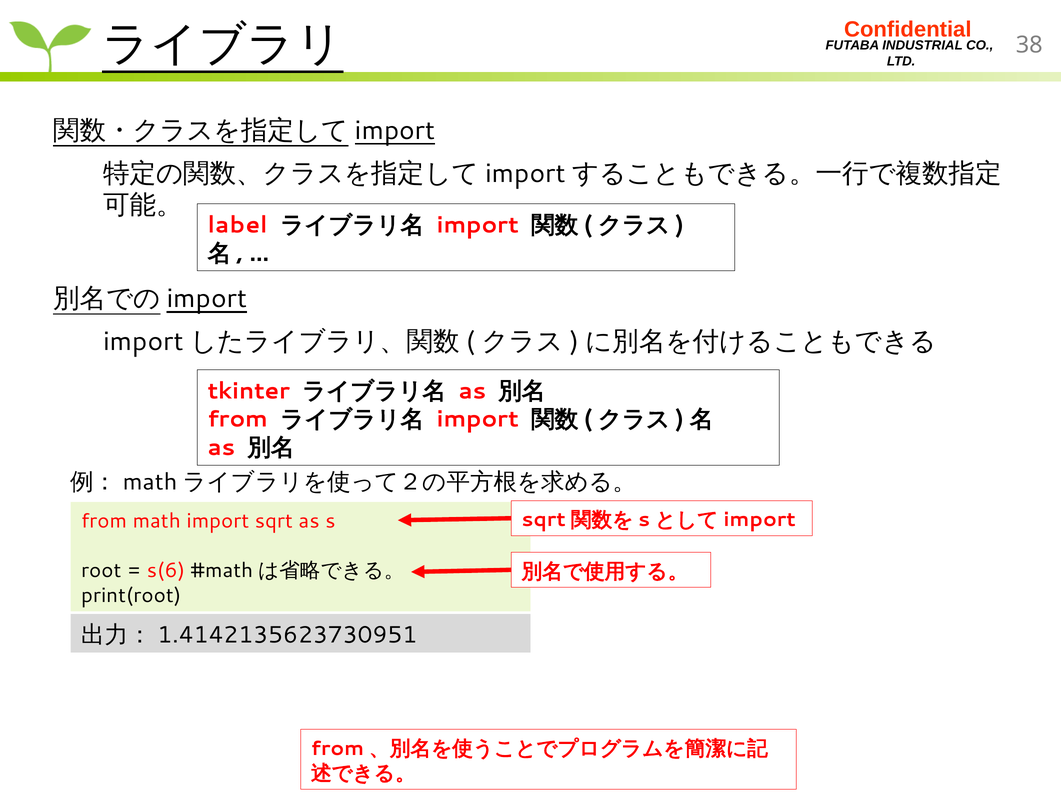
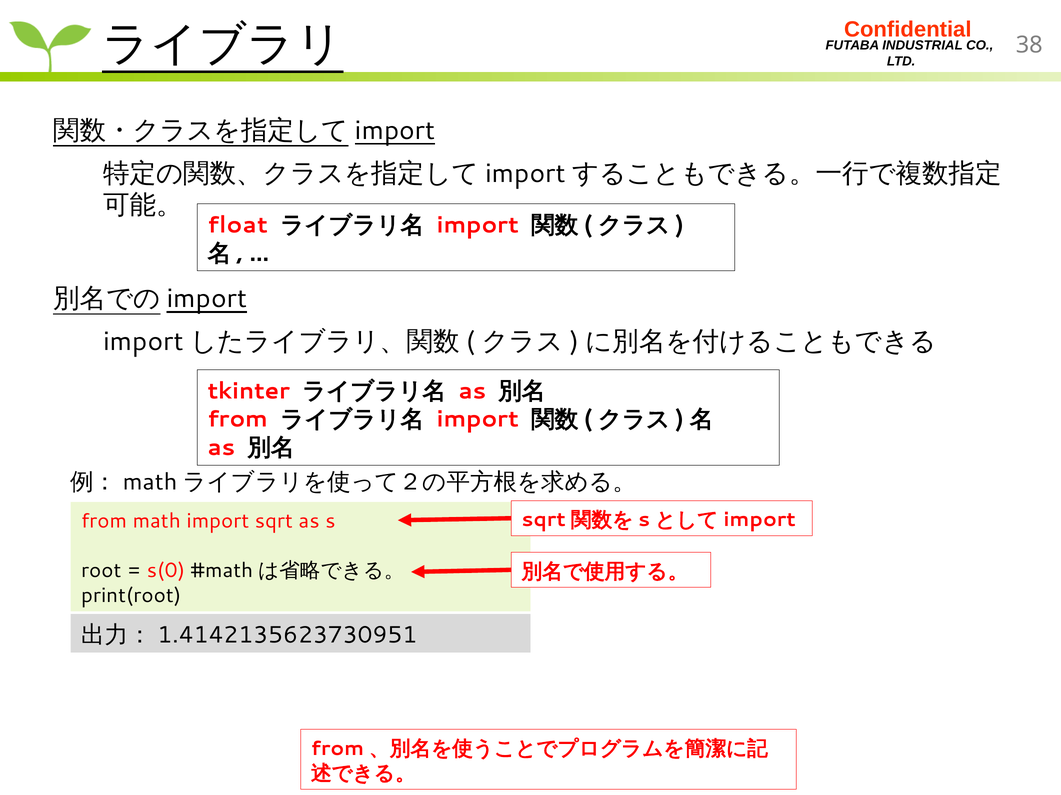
label: label -> float
s(6: s(6 -> s(0
